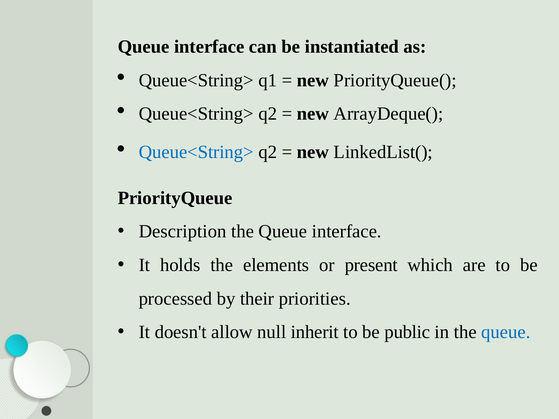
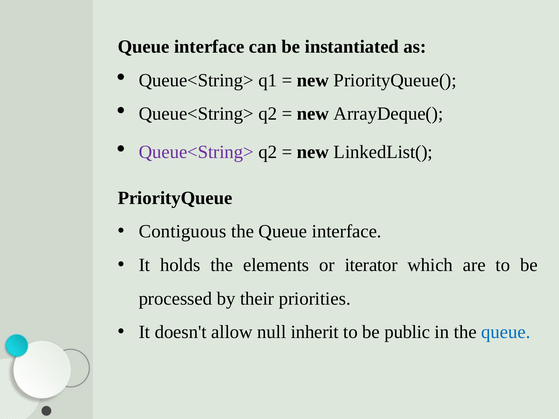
Queue<String> at (196, 152) colour: blue -> purple
Description: Description -> Contiguous
present: present -> iterator
